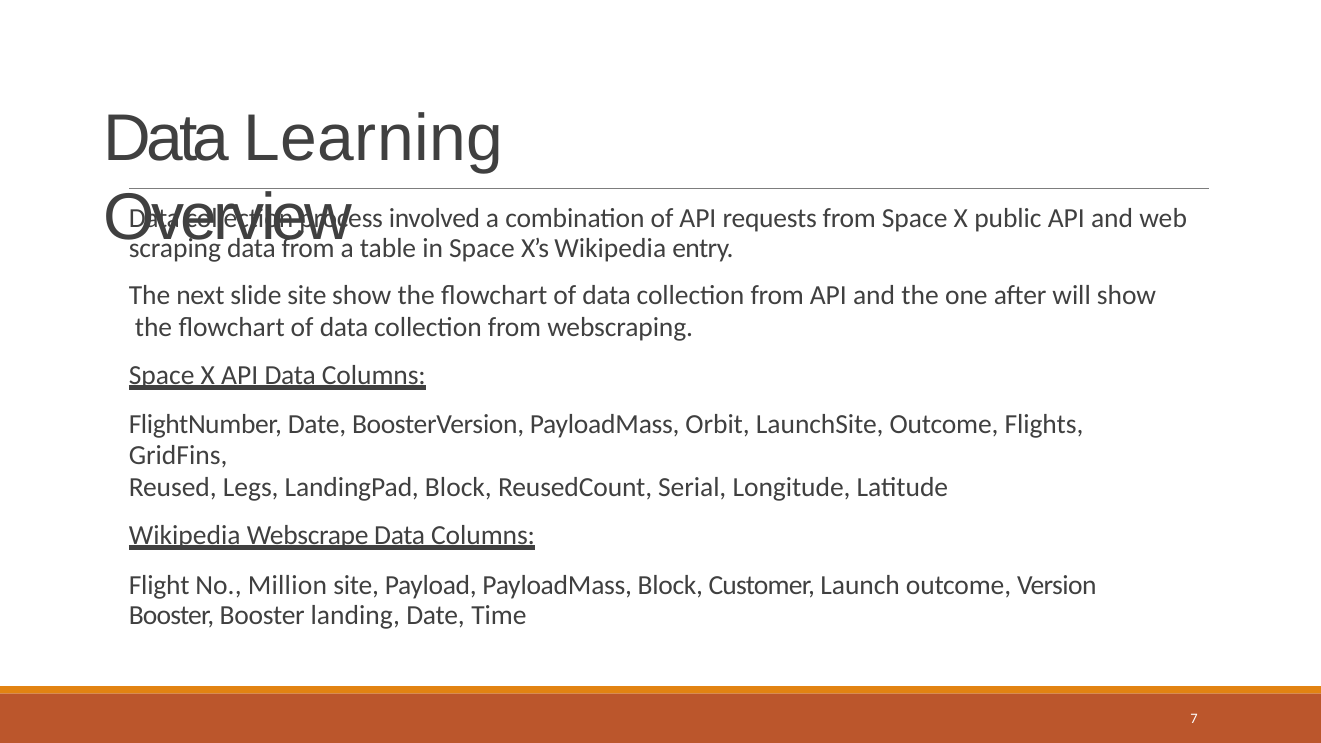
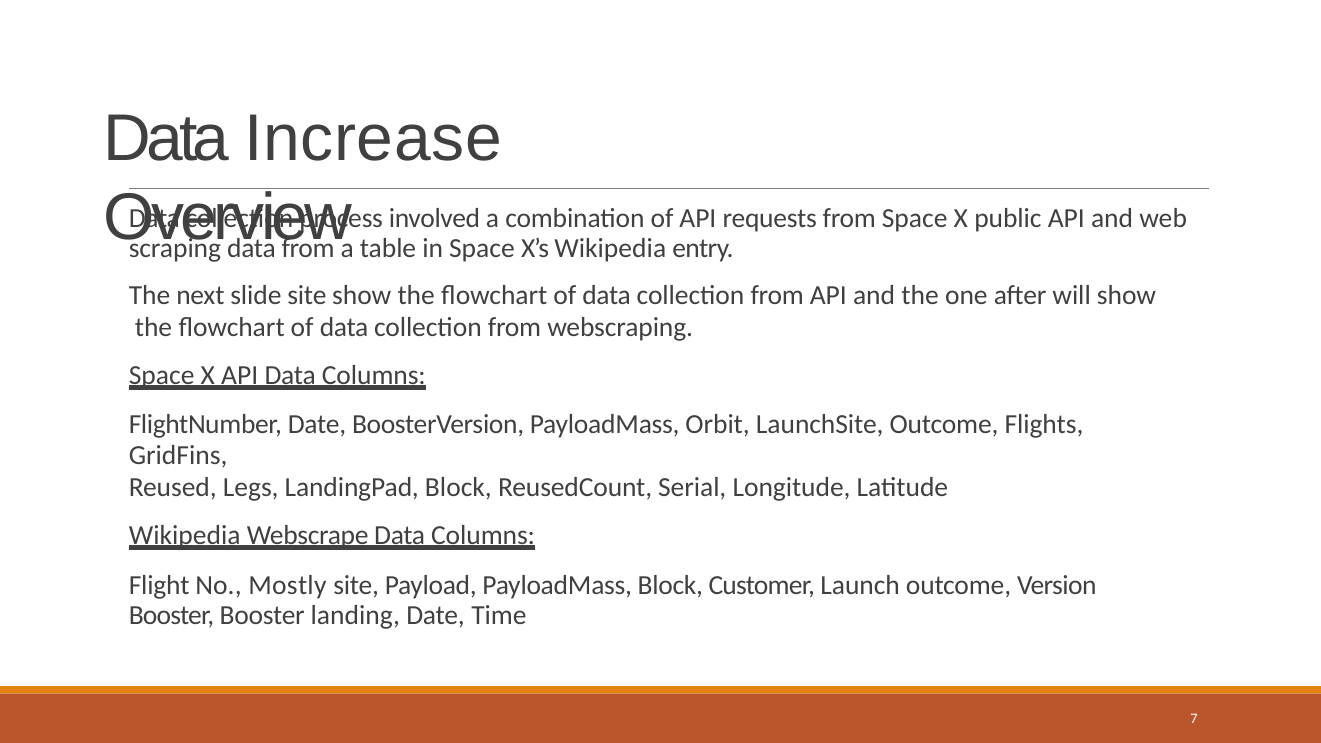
Learning: Learning -> Increase
Million: Million -> Mostly
